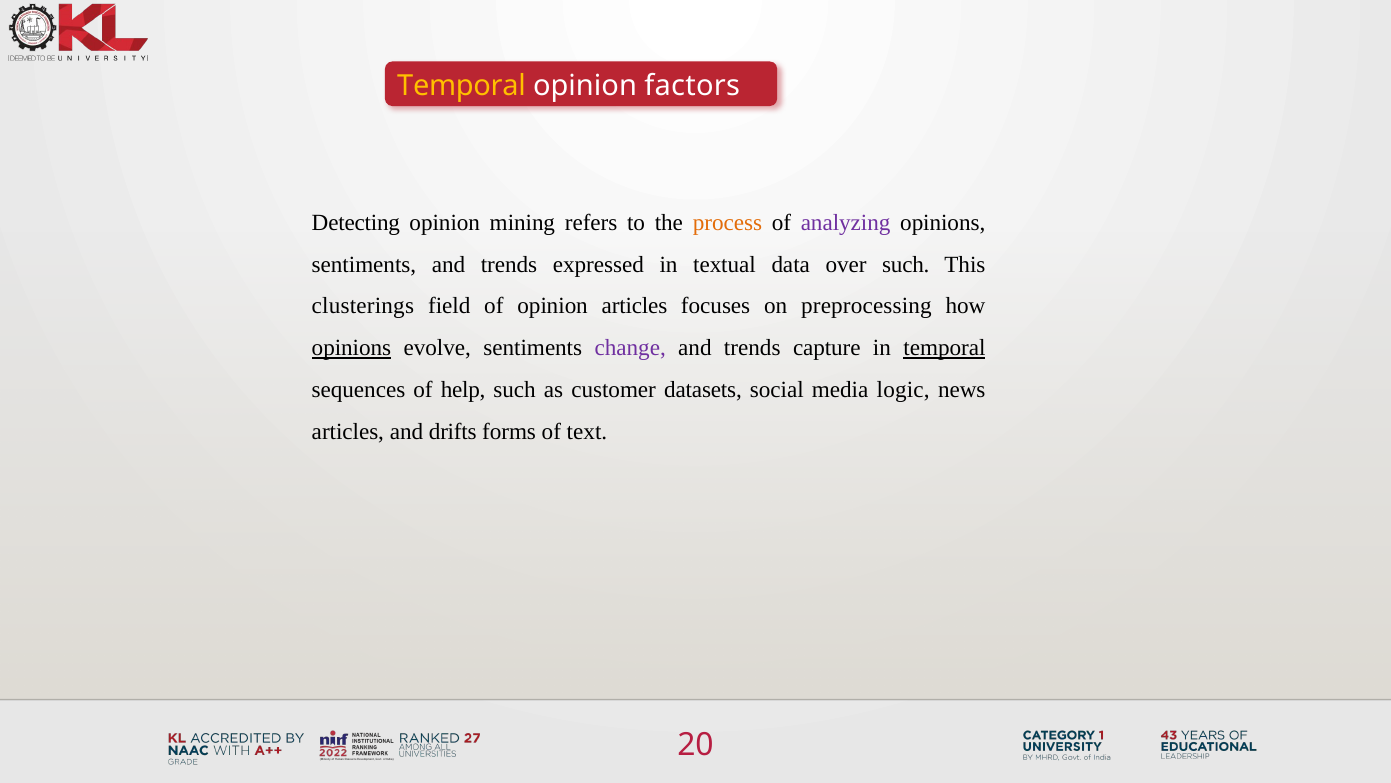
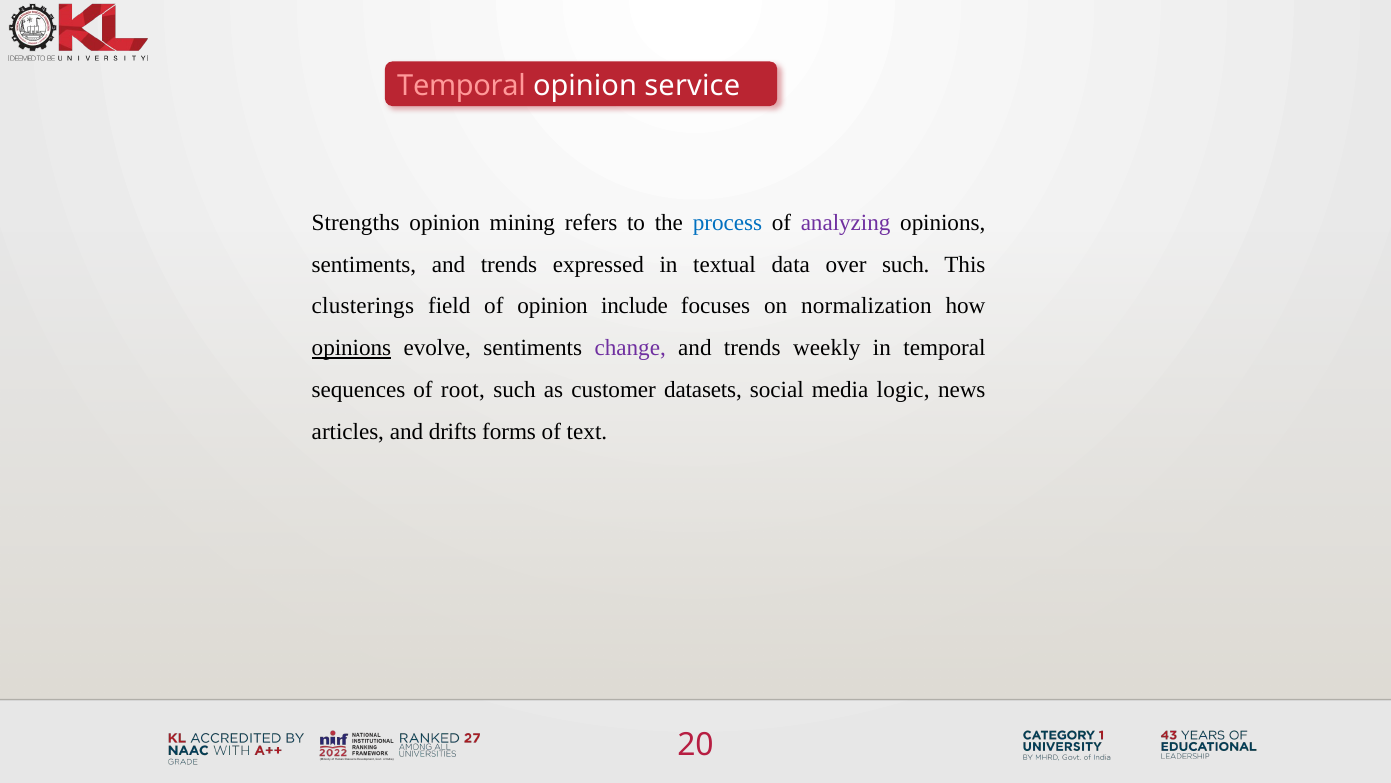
Temporal at (462, 86) colour: yellow -> pink
factors: factors -> service
Detecting: Detecting -> Strengths
process colour: orange -> blue
opinion articles: articles -> include
preprocessing: preprocessing -> normalization
capture: capture -> weekly
temporal at (944, 348) underline: present -> none
help: help -> root
